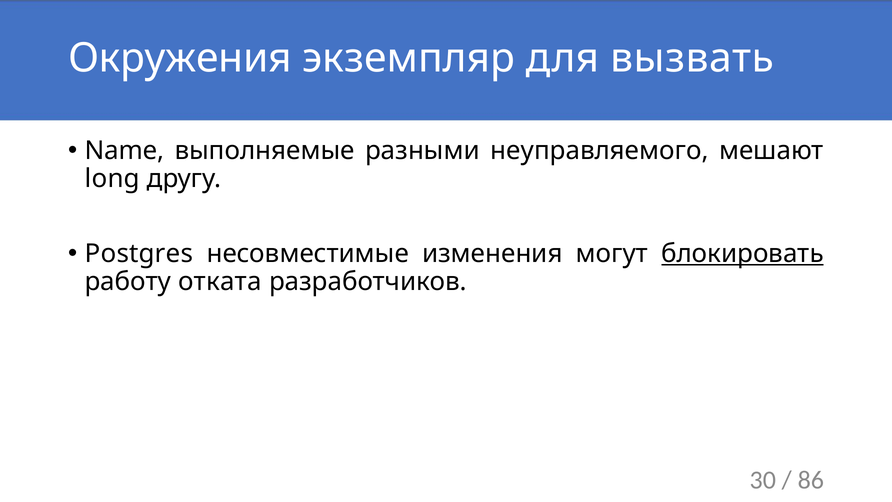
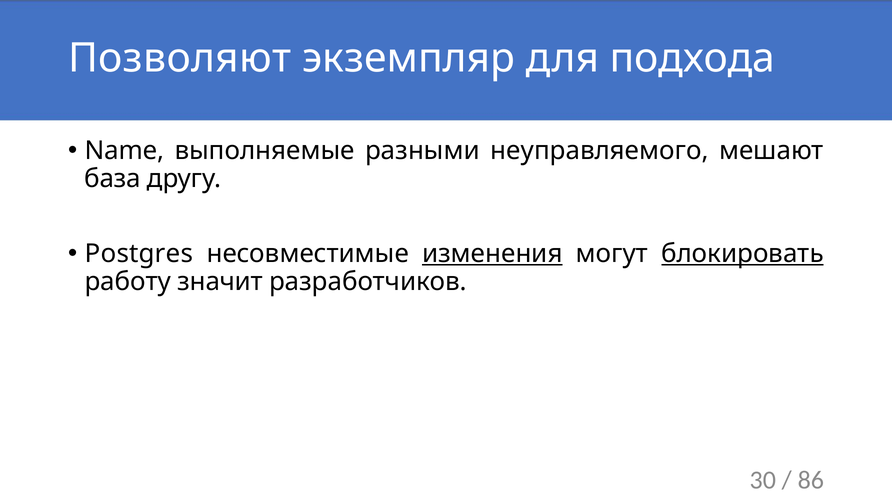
Окружения: Окружения -> Позволяют
вызвать: вызвать -> подхода
long: long -> база
изменения underline: none -> present
отката: отката -> значит
